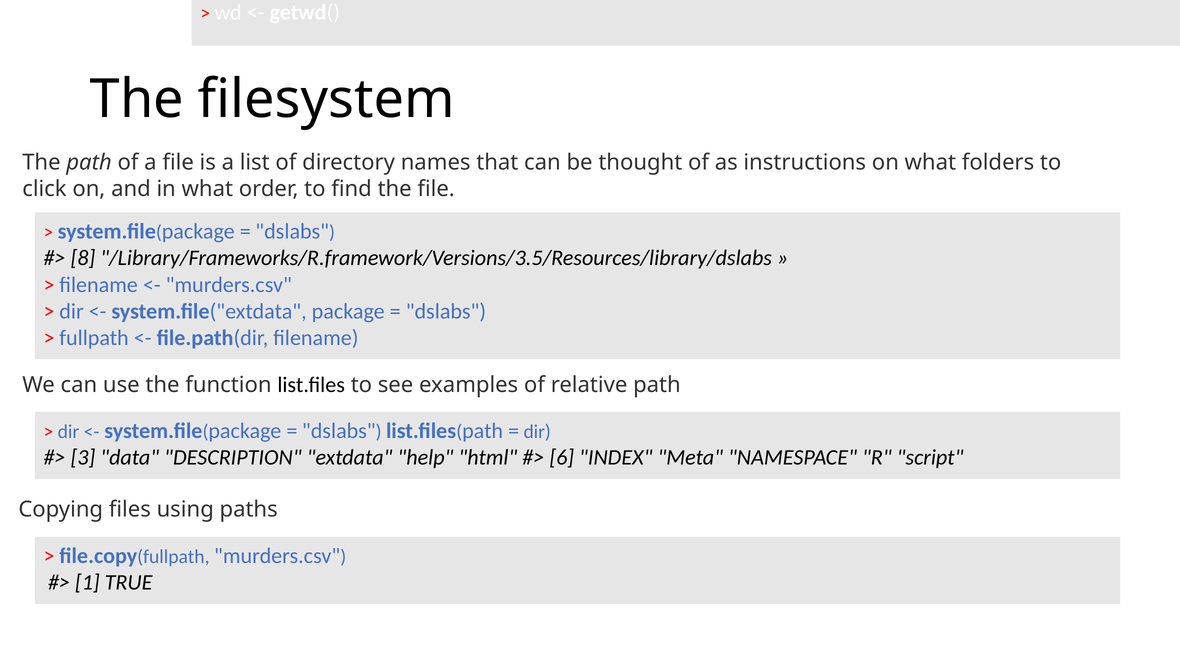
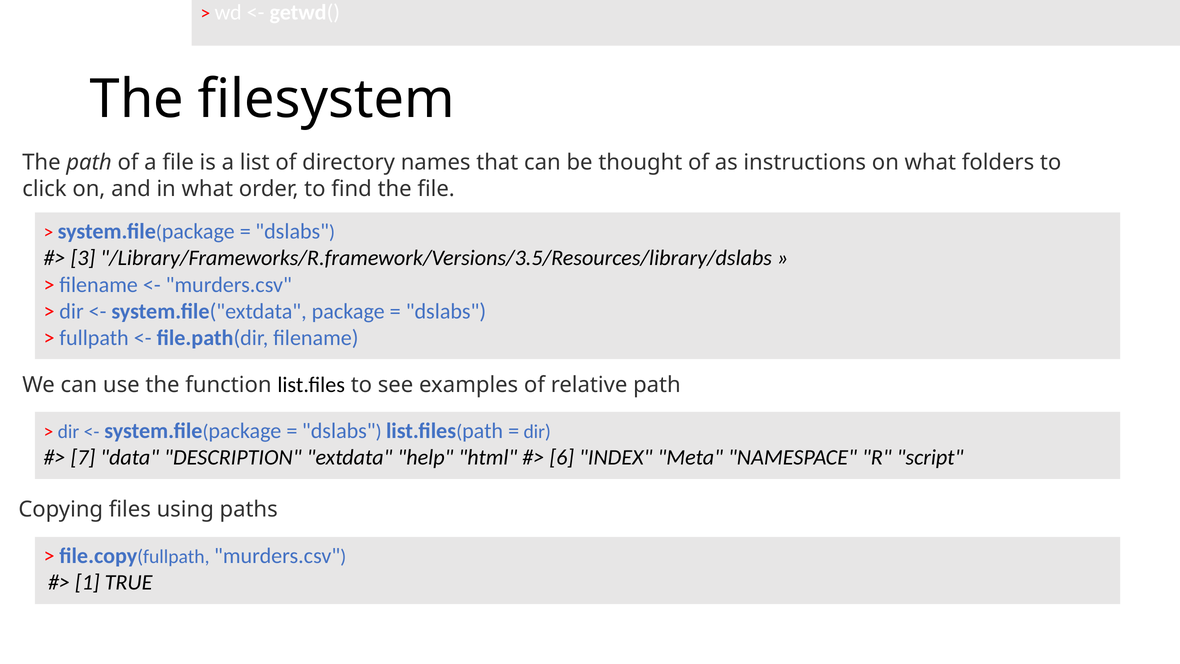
8: 8 -> 3
3: 3 -> 7
